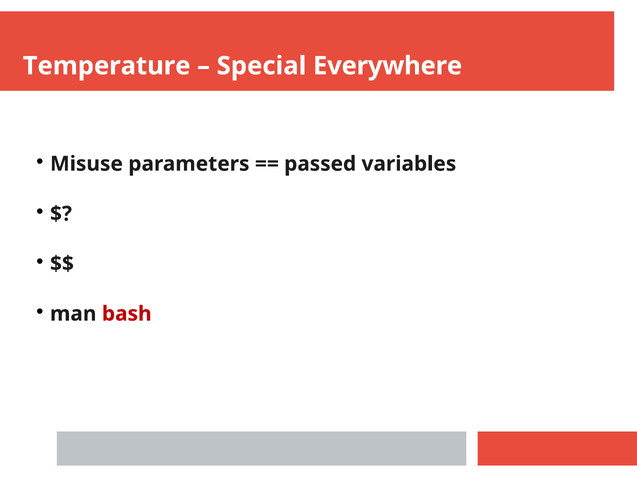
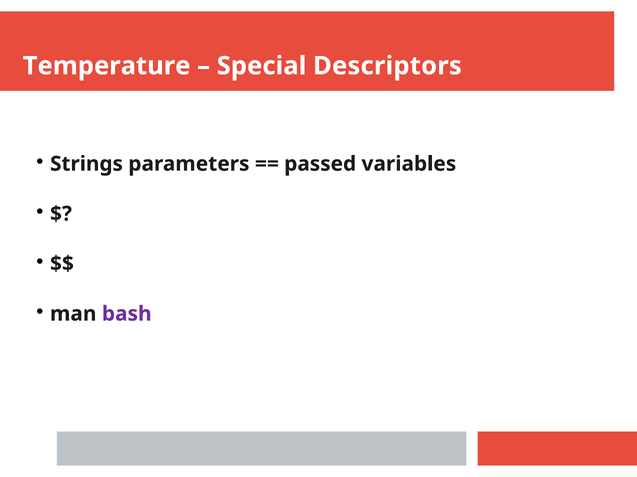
Everywhere: Everywhere -> Descriptors
Misuse: Misuse -> Strings
bash colour: red -> purple
